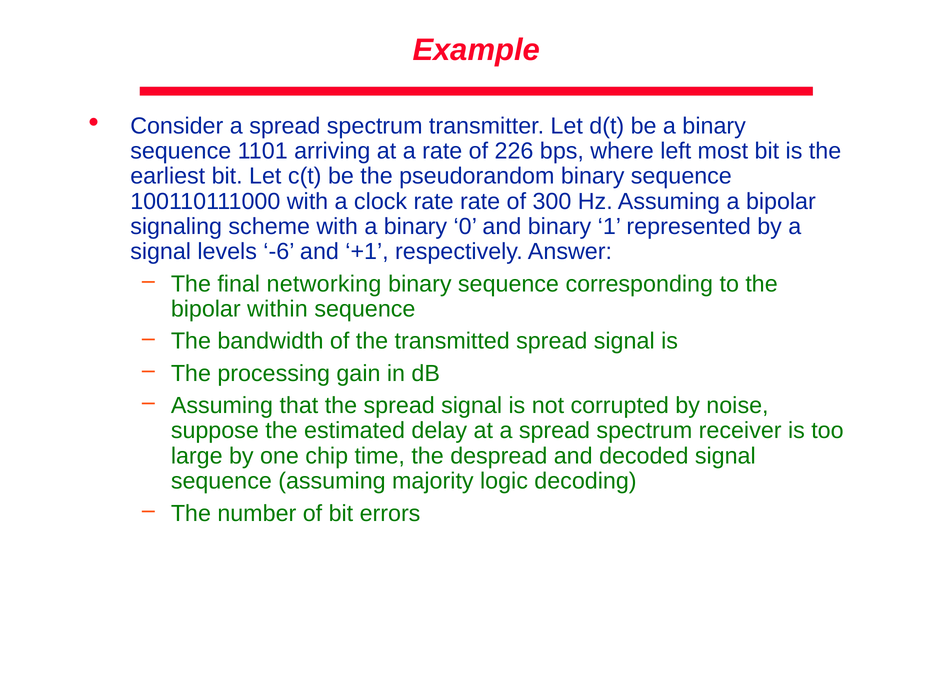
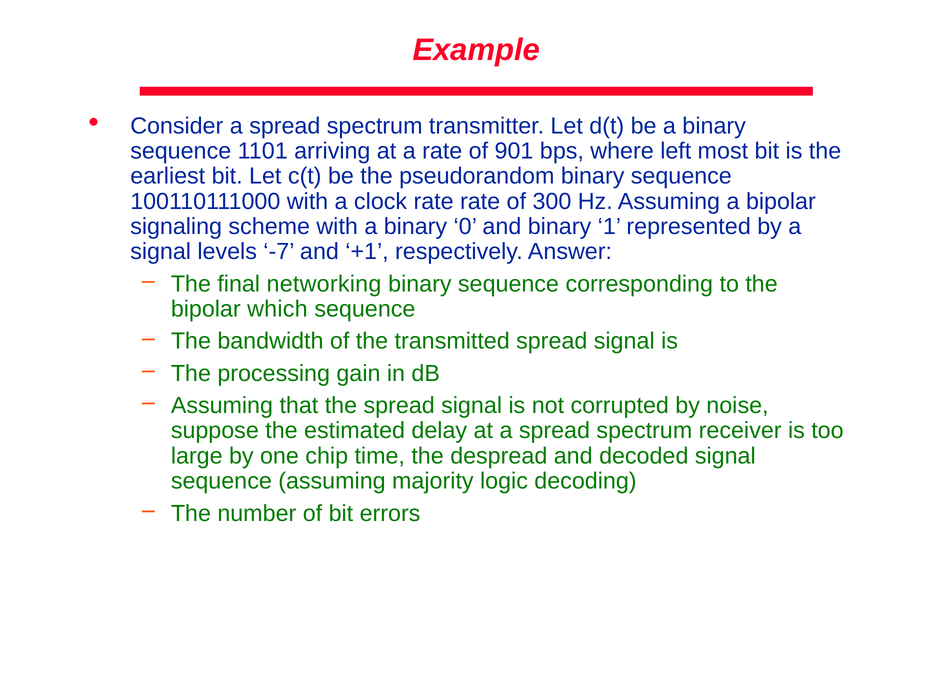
226: 226 -> 901
-6: -6 -> -7
within: within -> which
